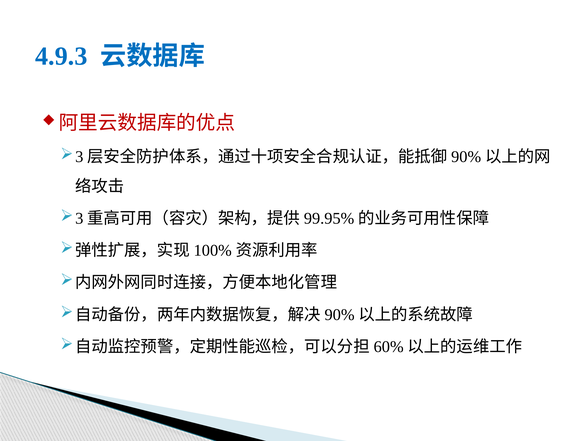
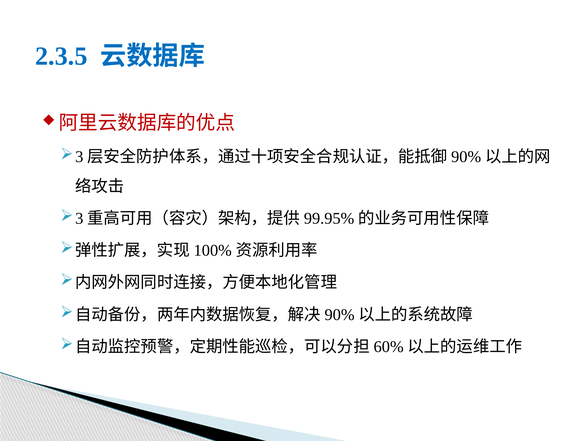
4.9.3: 4.9.3 -> 2.3.5
